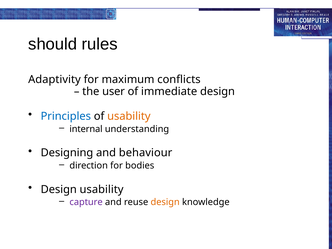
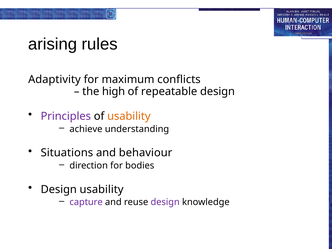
should: should -> arising
user: user -> high
immediate: immediate -> repeatable
Principles colour: blue -> purple
internal: internal -> achieve
Designing: Designing -> Situations
design at (165, 202) colour: orange -> purple
